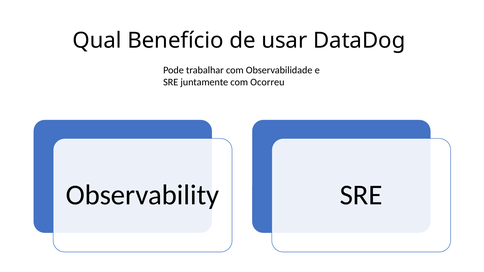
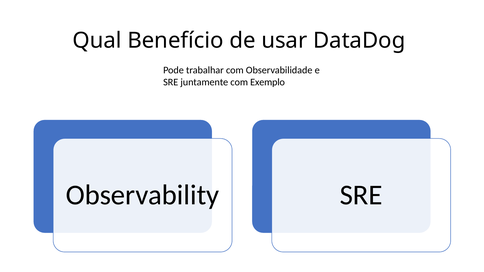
Ocorreu: Ocorreu -> Exemplo
